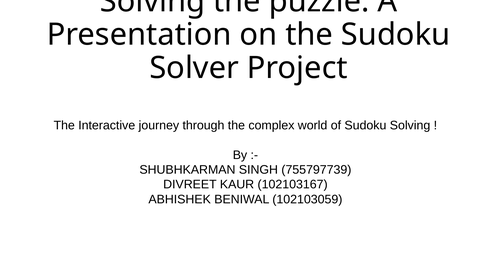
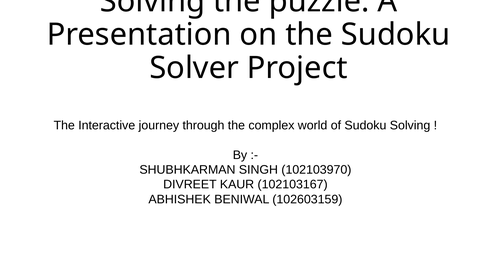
755797739: 755797739 -> 102103970
102103059: 102103059 -> 102603159
